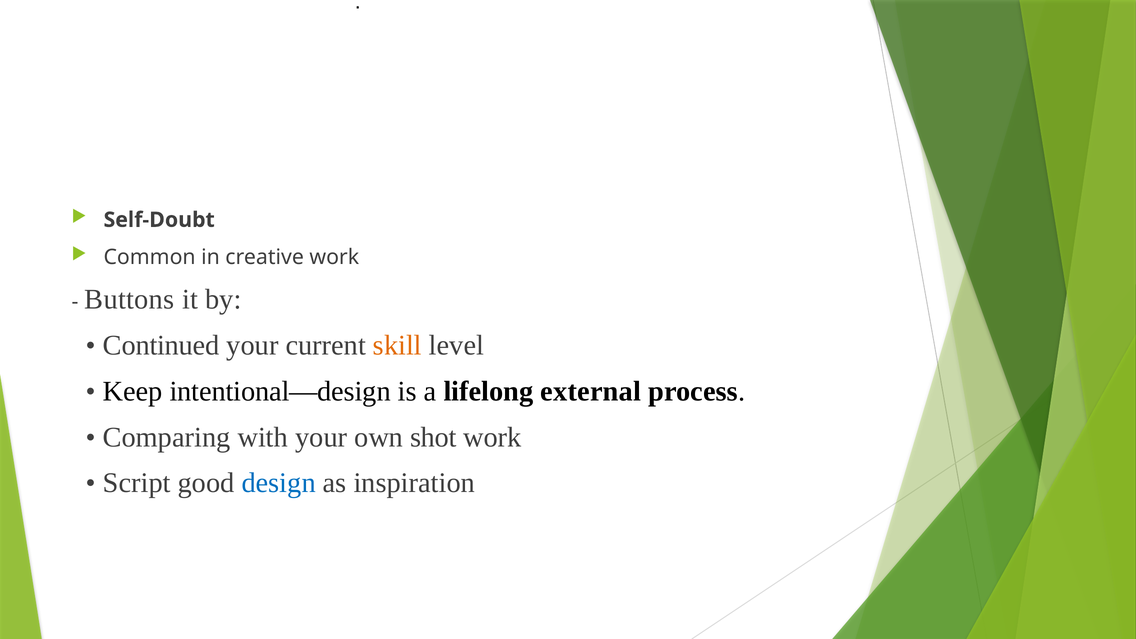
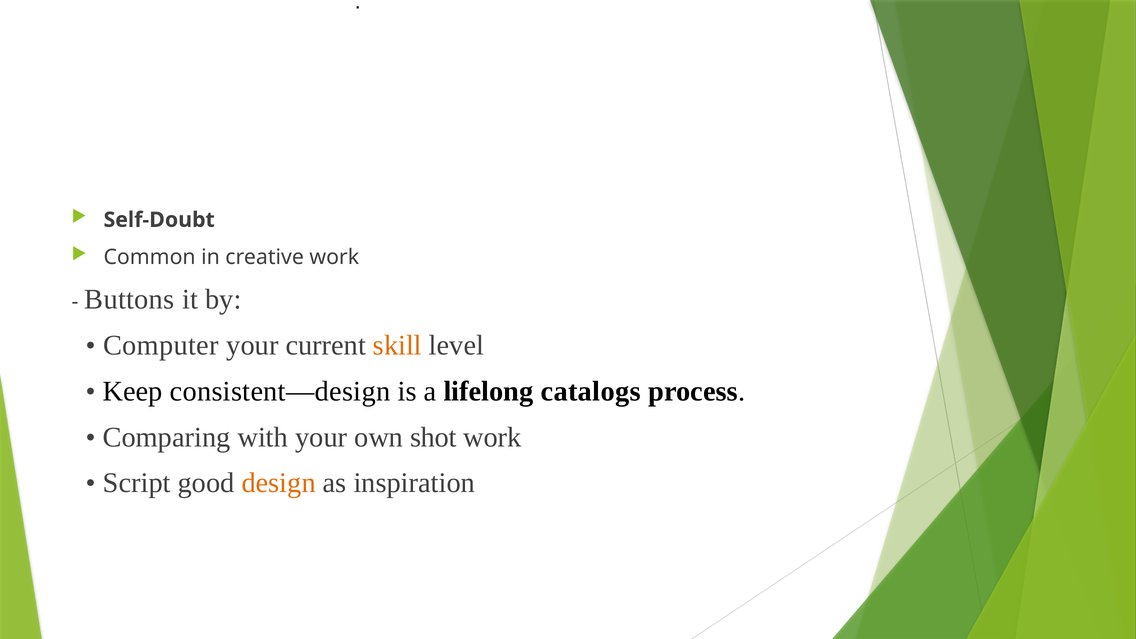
Continued: Continued -> Computer
intentional—design: intentional—design -> consistent—design
external: external -> catalogs
design colour: blue -> orange
